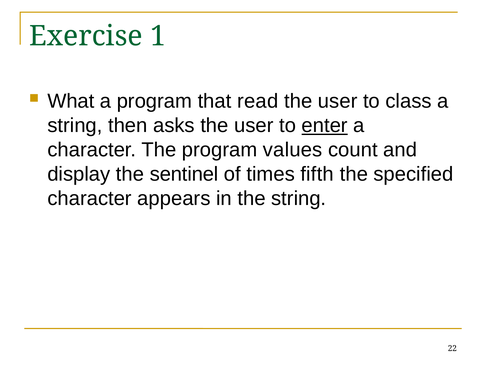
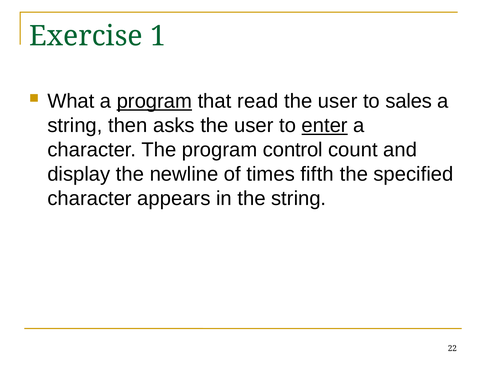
program at (154, 101) underline: none -> present
class: class -> sales
values: values -> control
sentinel: sentinel -> newline
